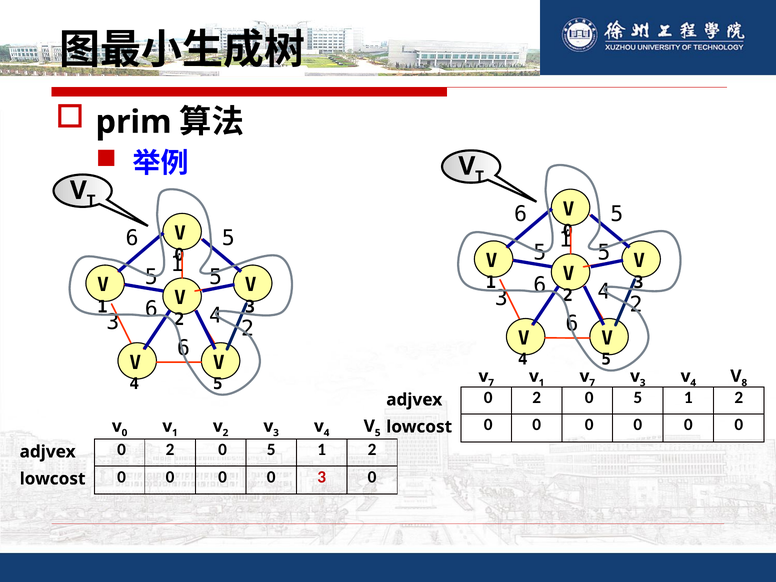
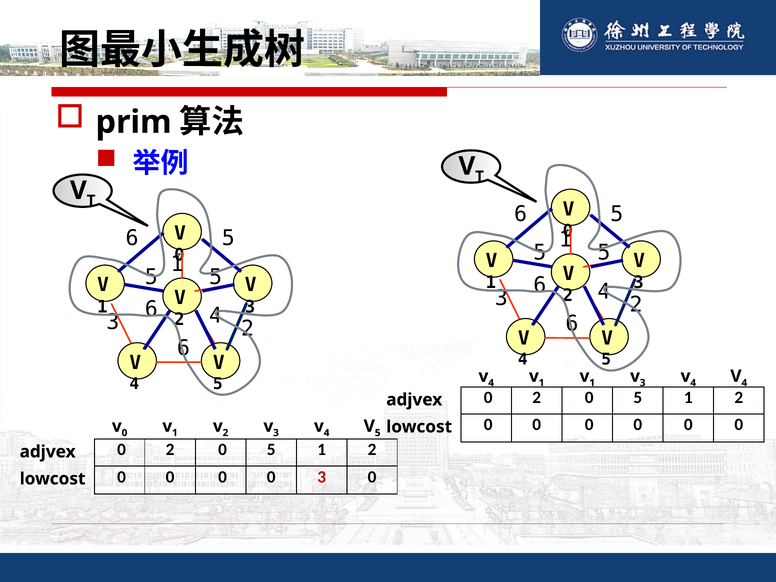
7 at (491, 383): 7 -> 4
7 at (592, 383): 7 -> 1
8 at (744, 383): 8 -> 4
